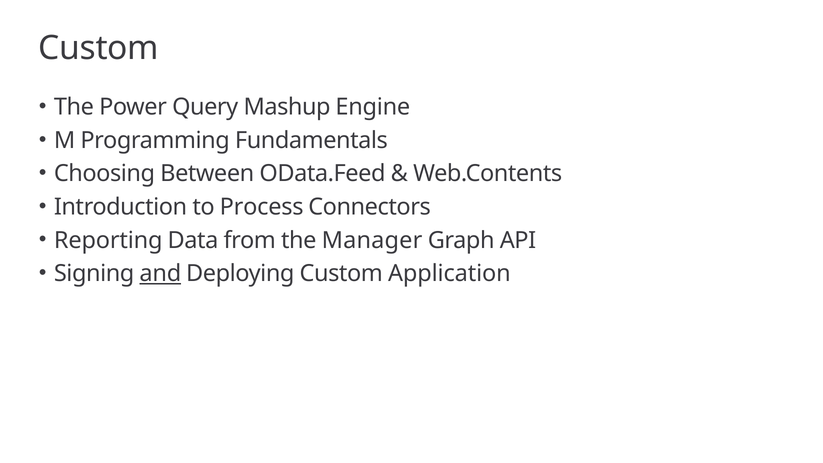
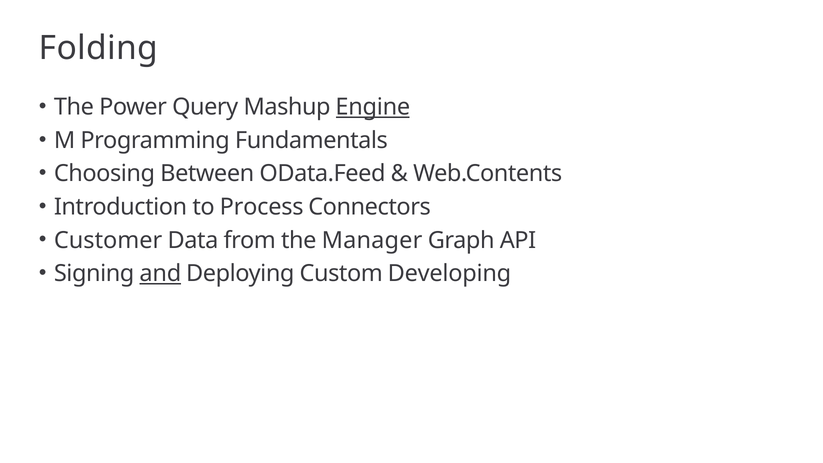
Custom at (99, 48): Custom -> Folding
Engine underline: none -> present
Reporting: Reporting -> Customer
Application: Application -> Developing
